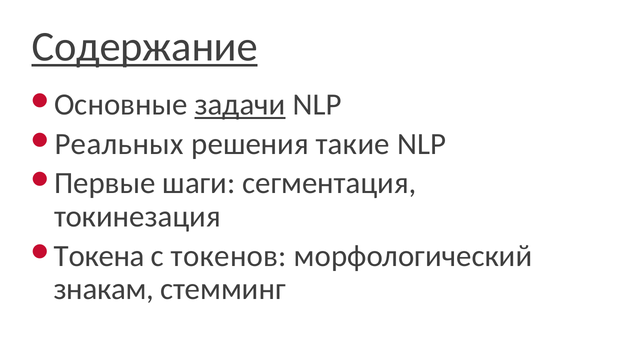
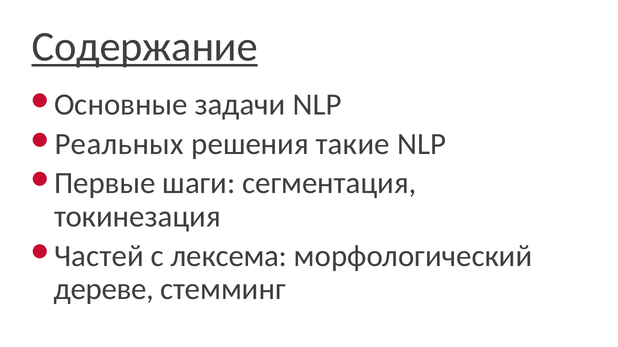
задачи underline: present -> none
Токена: Токена -> Частей
токенов: токенов -> лексема
знакам: знакам -> дереве
